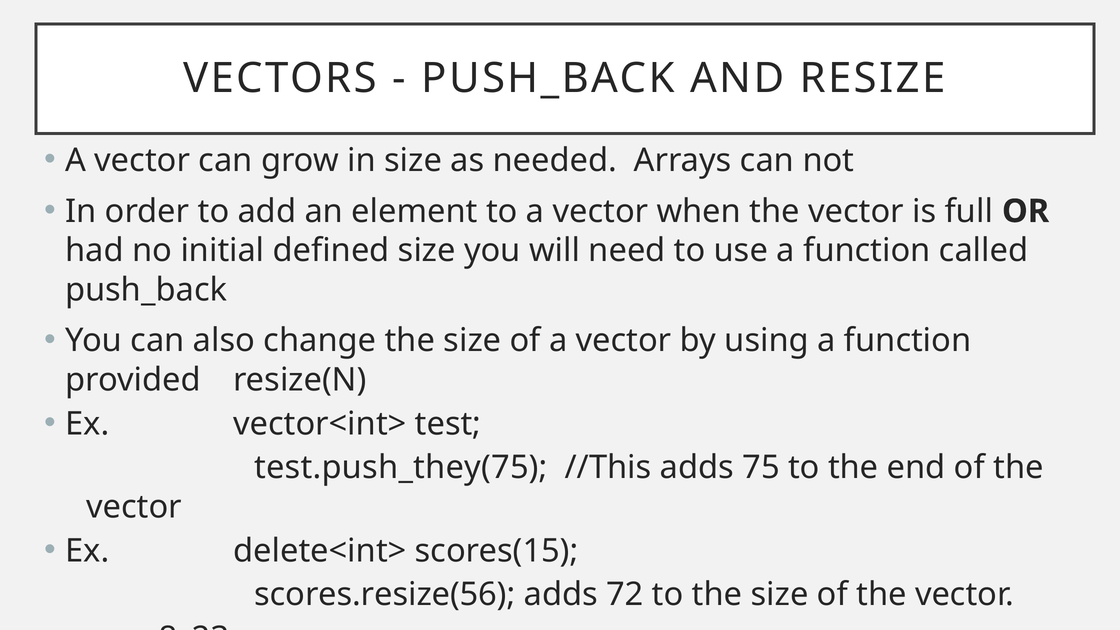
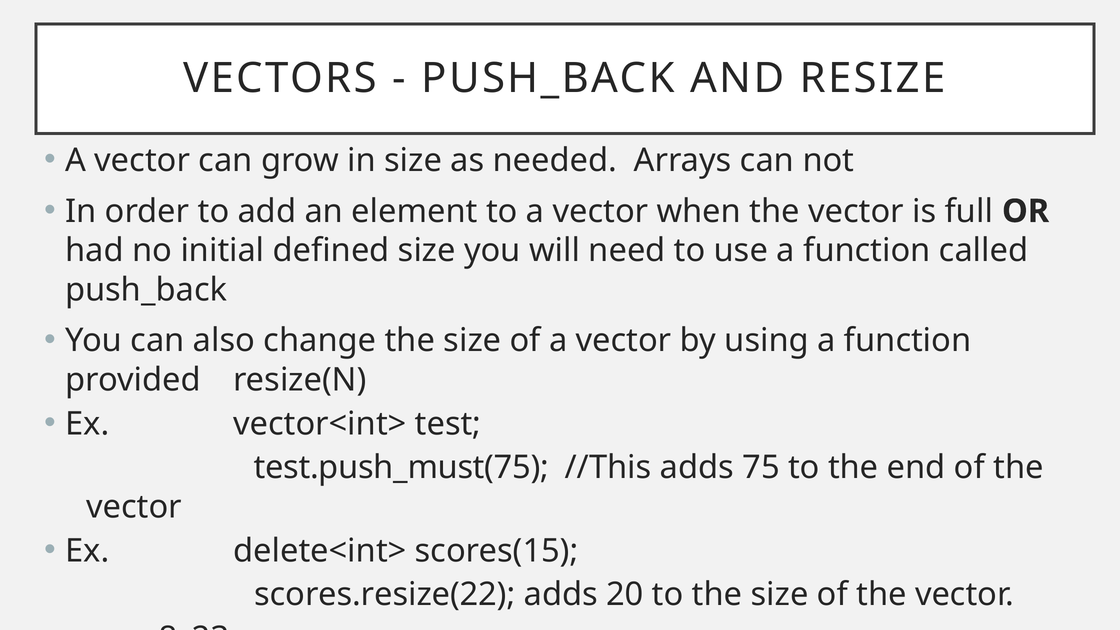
test.push_they(75: test.push_they(75 -> test.push_must(75
scores.resize(56: scores.resize(56 -> scores.resize(22
72: 72 -> 20
